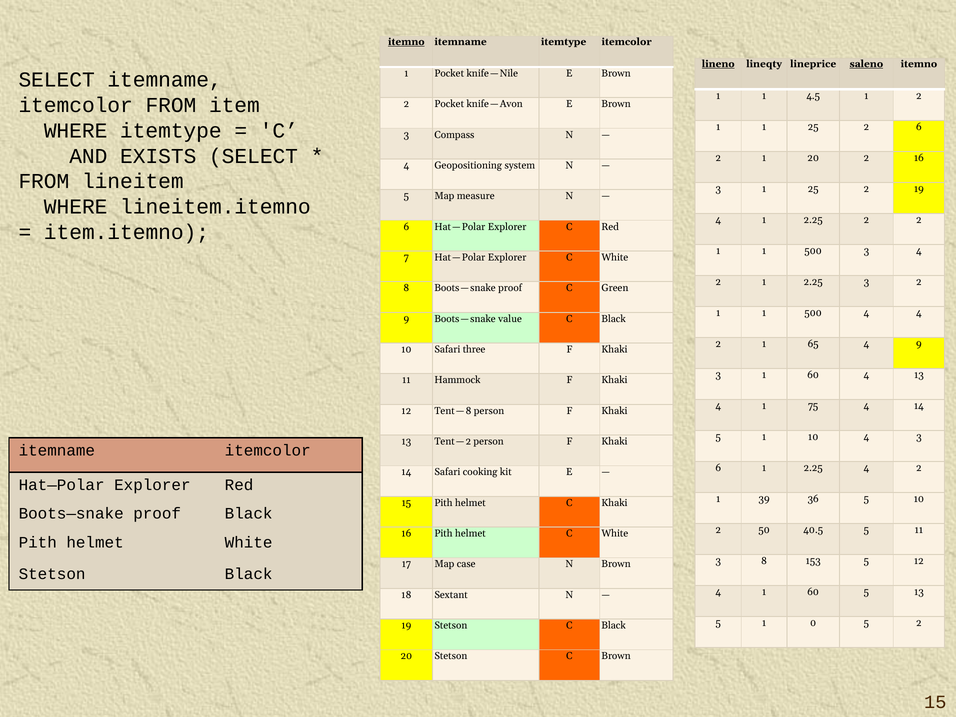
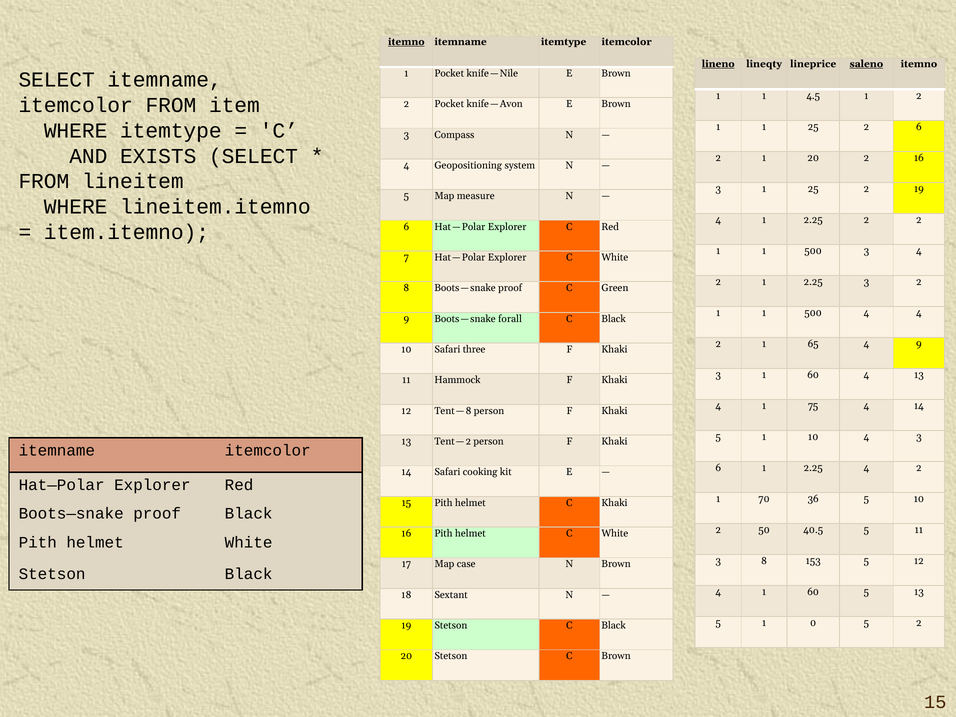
value: value -> forall
39: 39 -> 70
